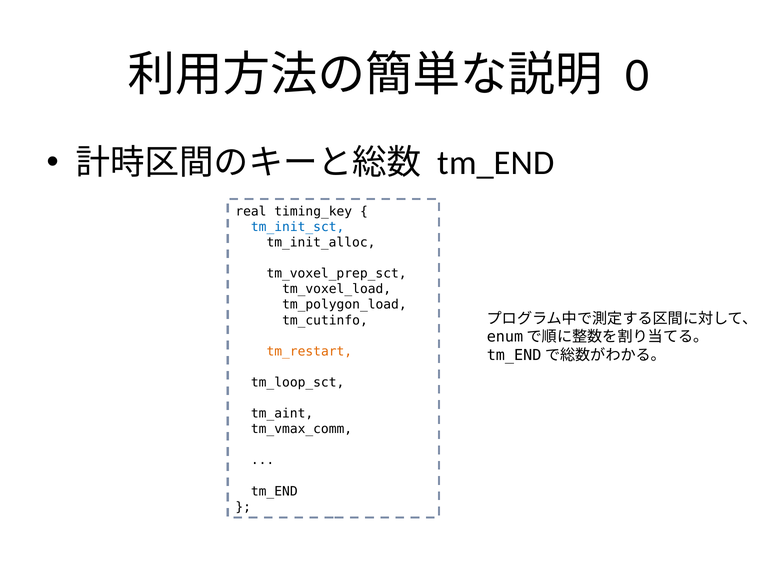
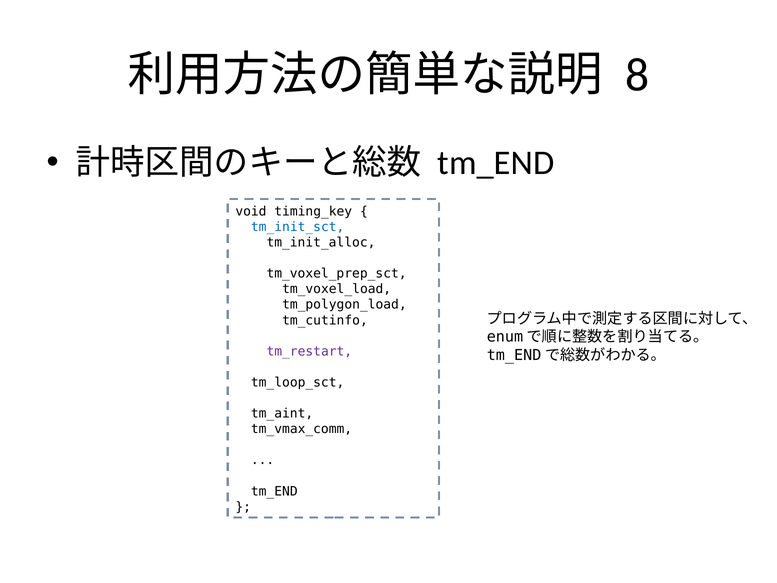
0: 0 -> 8
real: real -> void
tm_restart colour: orange -> purple
